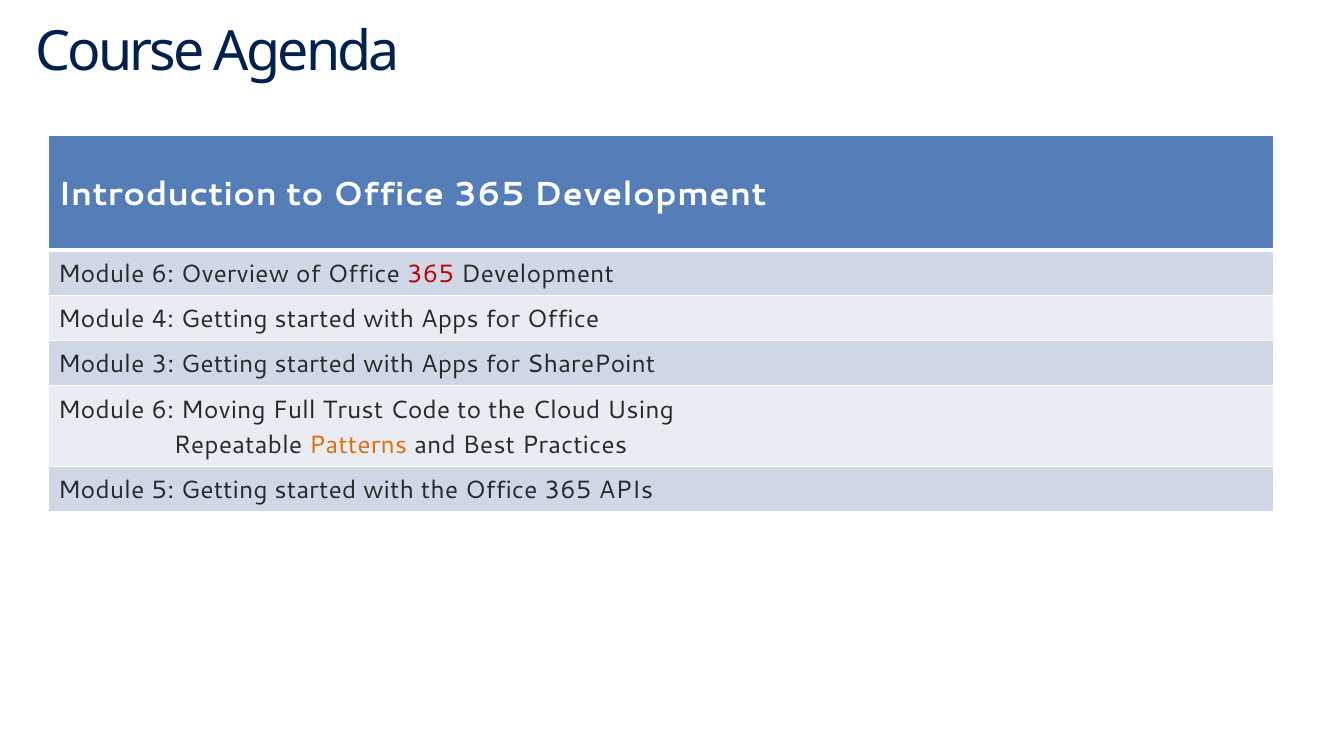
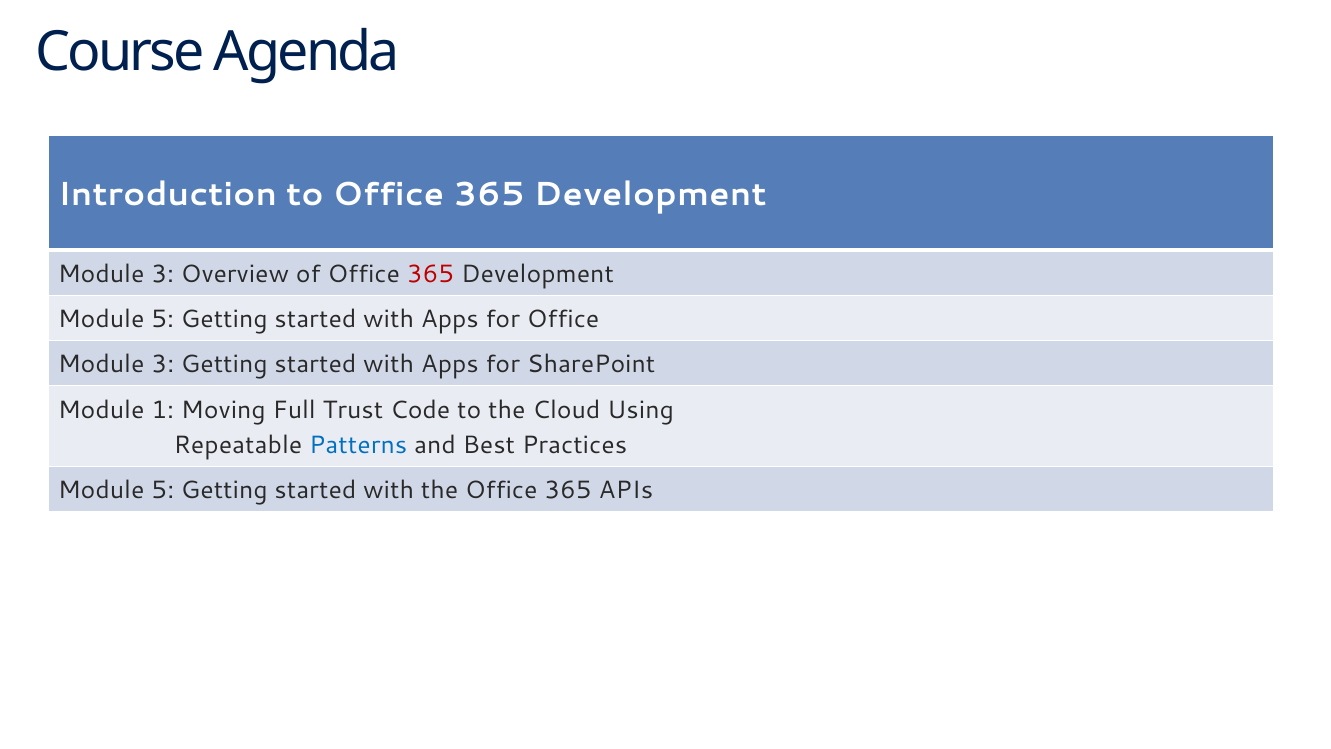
6 at (163, 274): 6 -> 3
4 at (163, 319): 4 -> 5
6 at (163, 410): 6 -> 1
Patterns colour: orange -> blue
